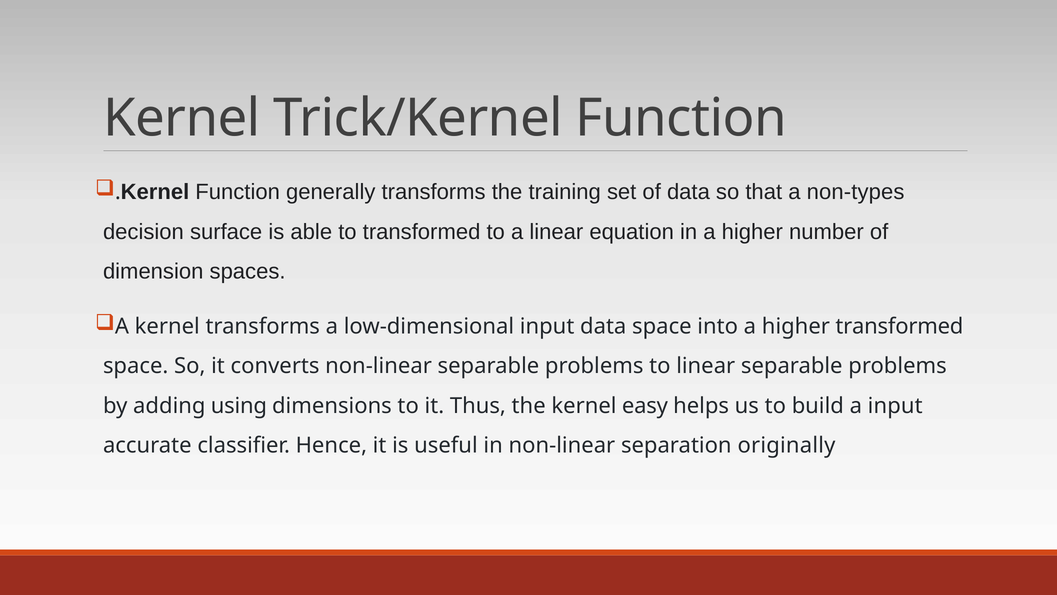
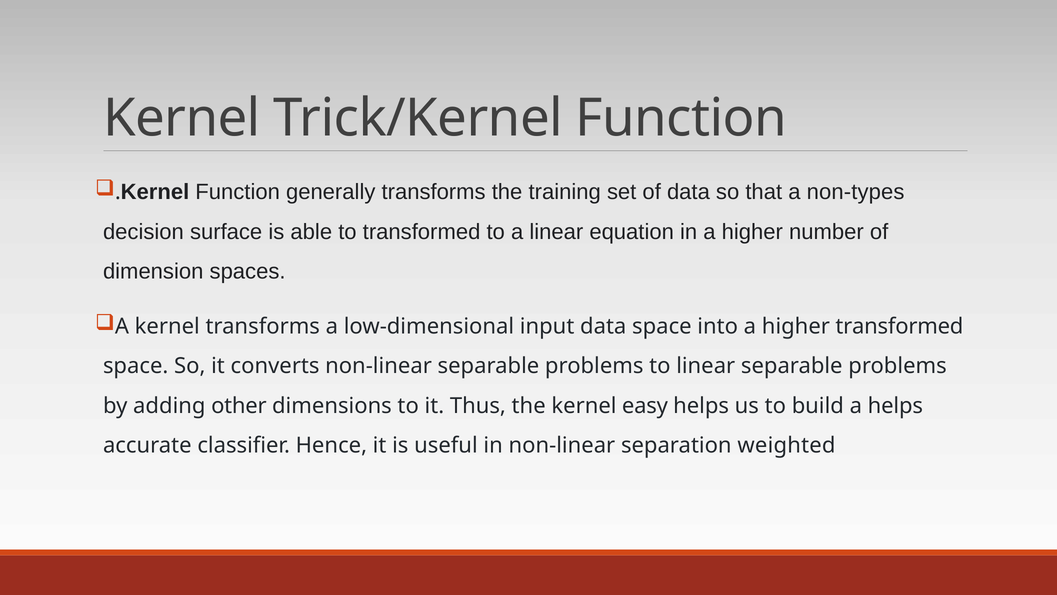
using: using -> other
a input: input -> helps
originally: originally -> weighted
